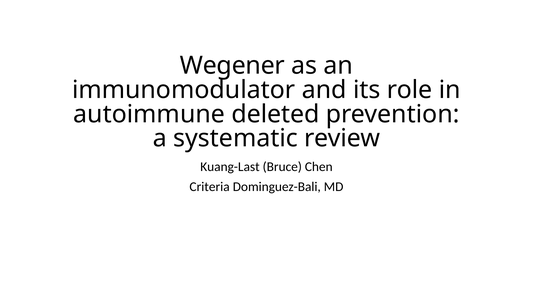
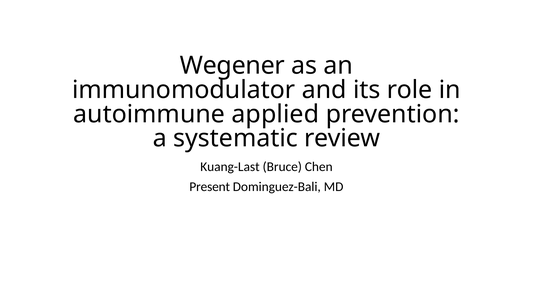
deleted: deleted -> applied
Criteria: Criteria -> Present
